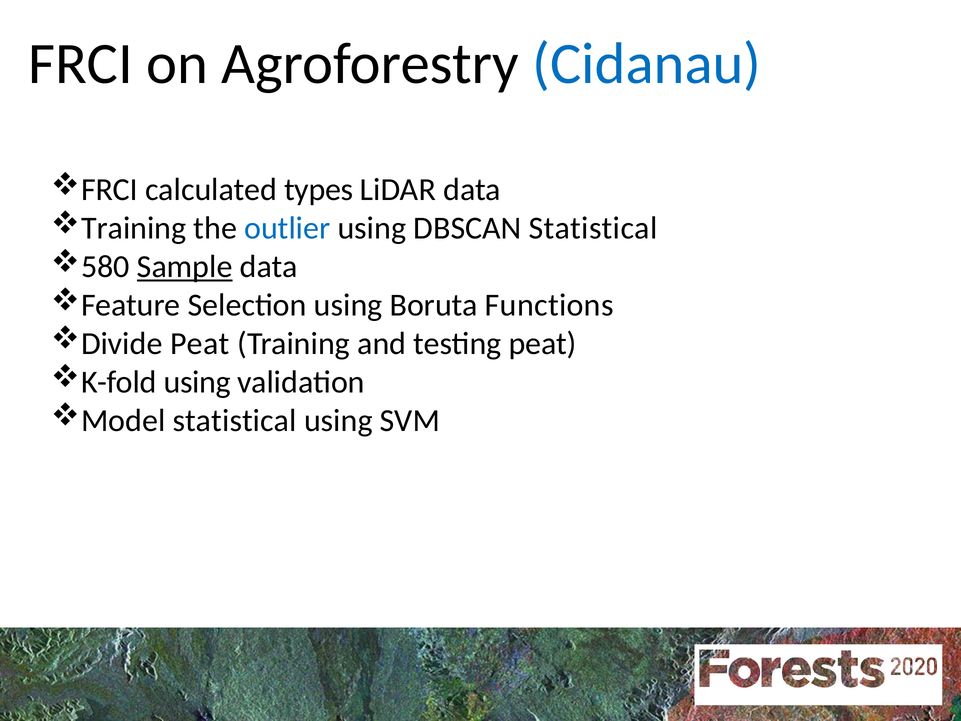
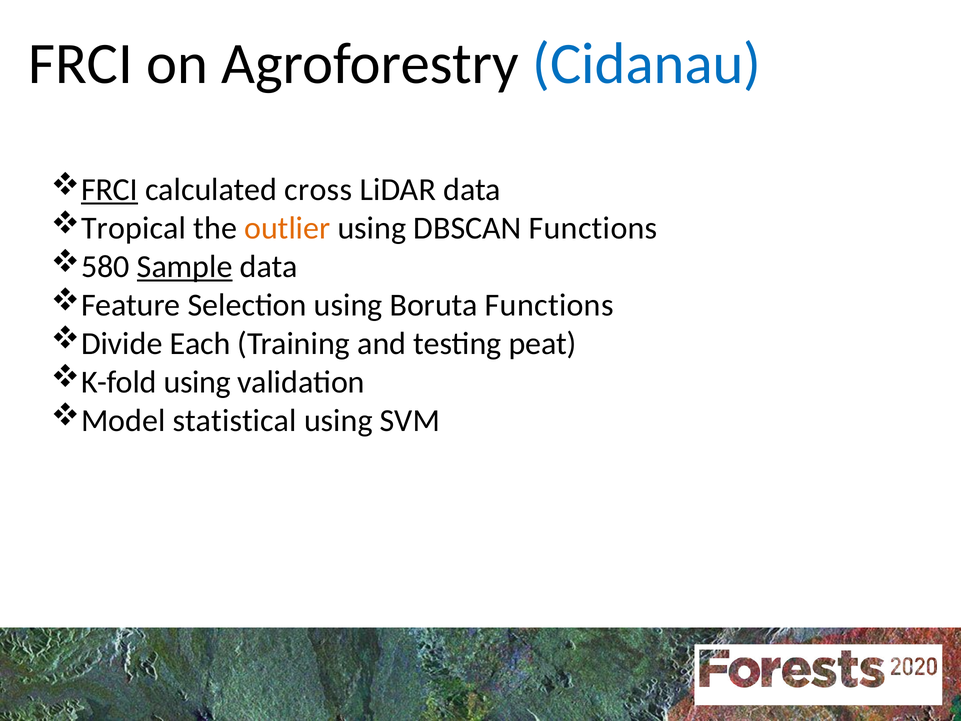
FRCI at (110, 190) underline: none -> present
types: types -> cross
Training at (134, 228): Training -> Tropical
outlier colour: blue -> orange
DBSCAN Statistical: Statistical -> Functions
Divide Peat: Peat -> Each
